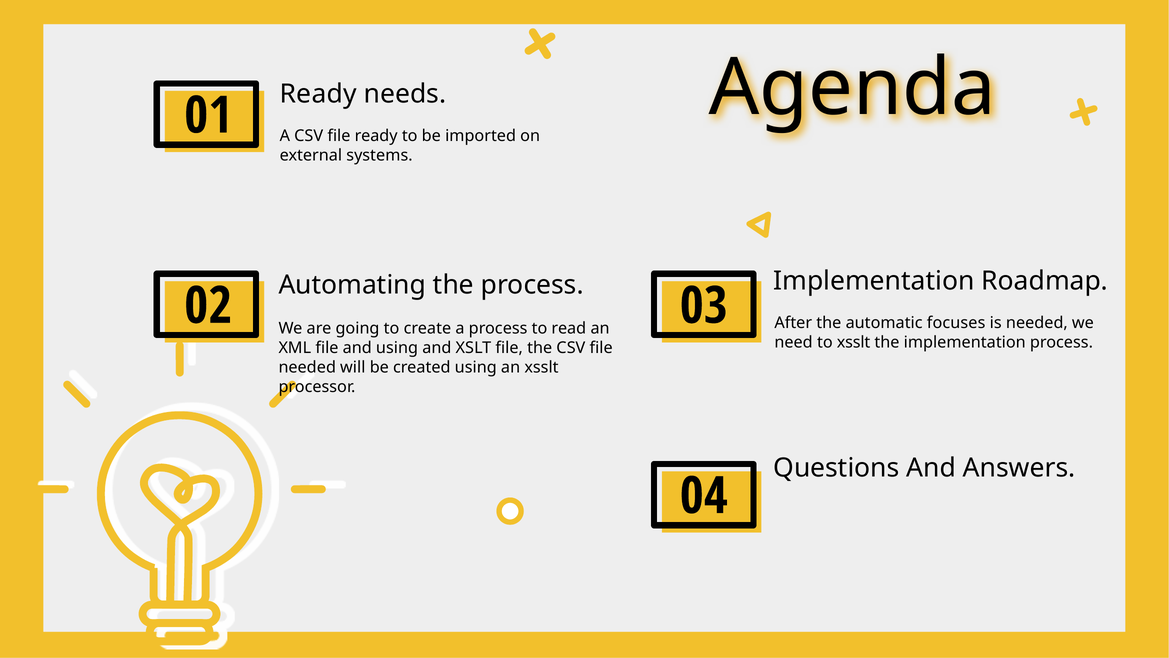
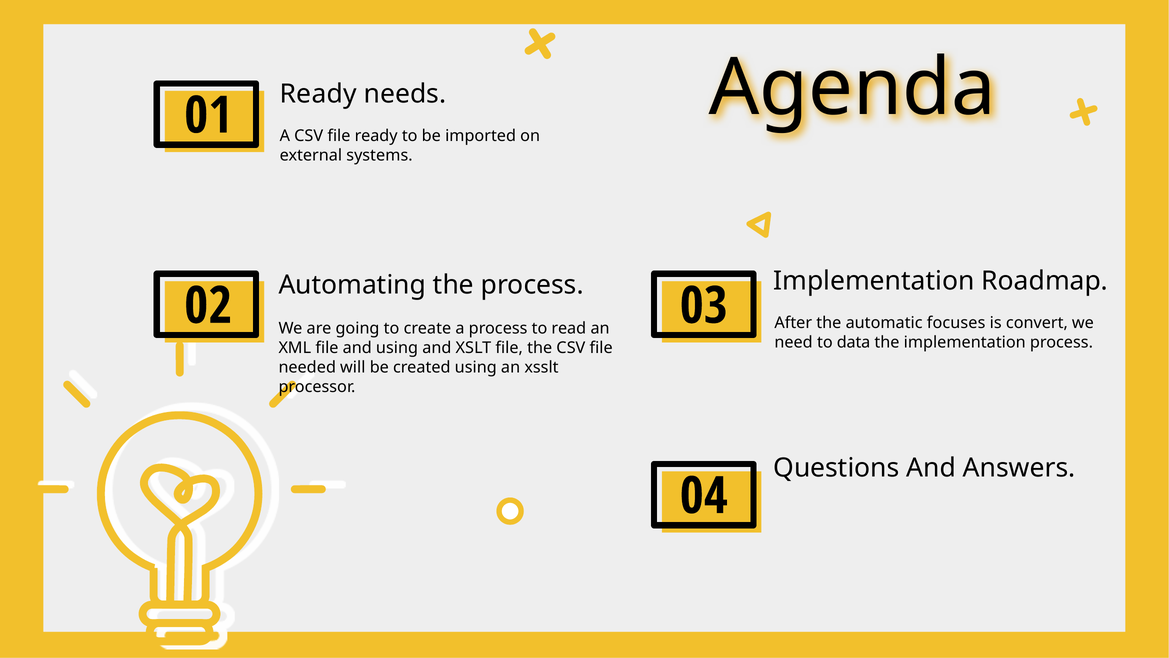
is needed: needed -> convert
to xsslt: xsslt -> data
